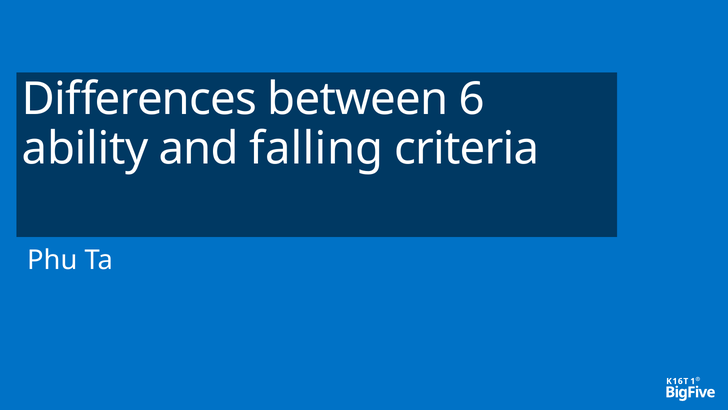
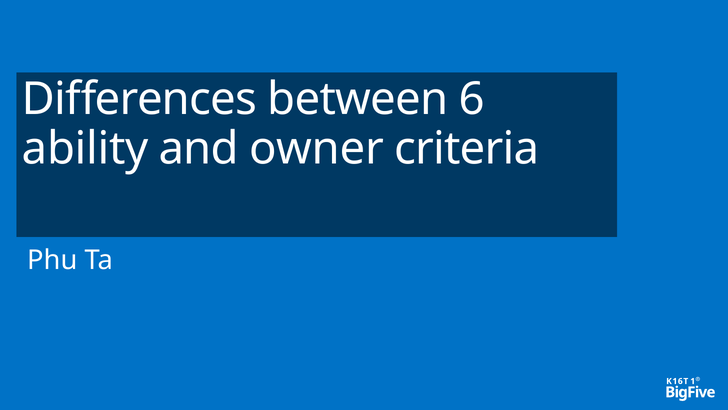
falling: falling -> owner
